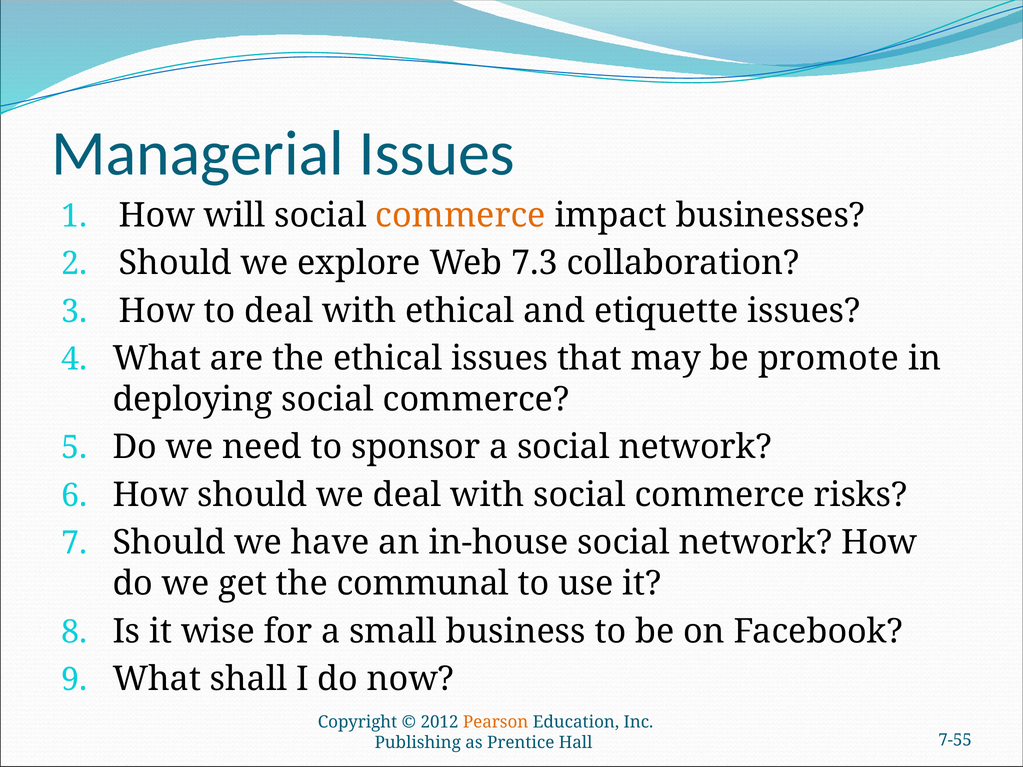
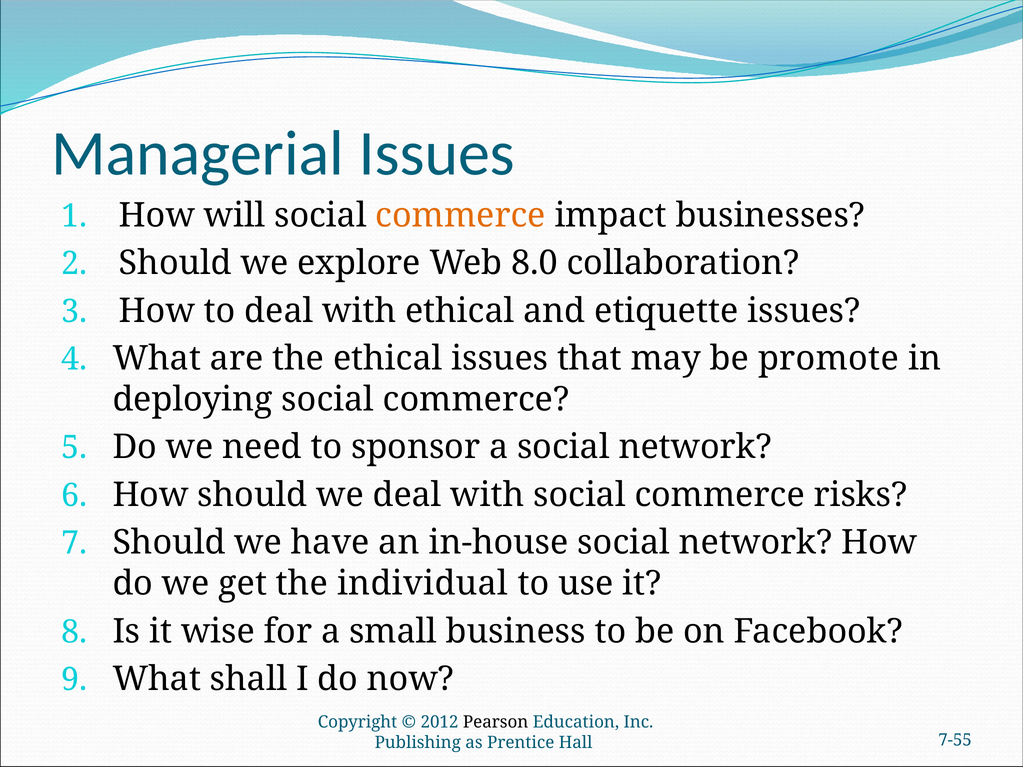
7.3: 7.3 -> 8.0
communal: communal -> individual
Pearson colour: orange -> black
